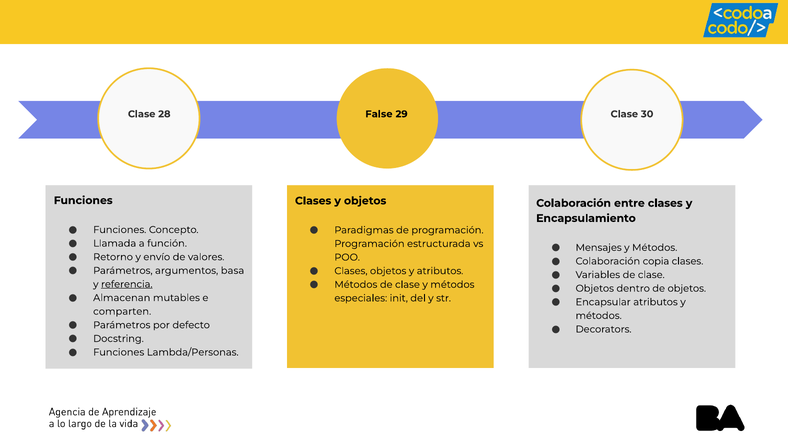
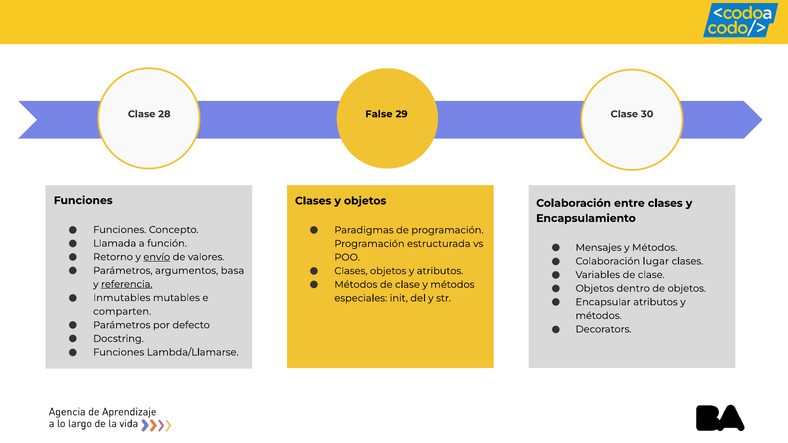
envío underline: none -> present
copia: copia -> lugar
Almacenan: Almacenan -> Inmutables
Lambda/Personas: Lambda/Personas -> Lambda/Llamarse
